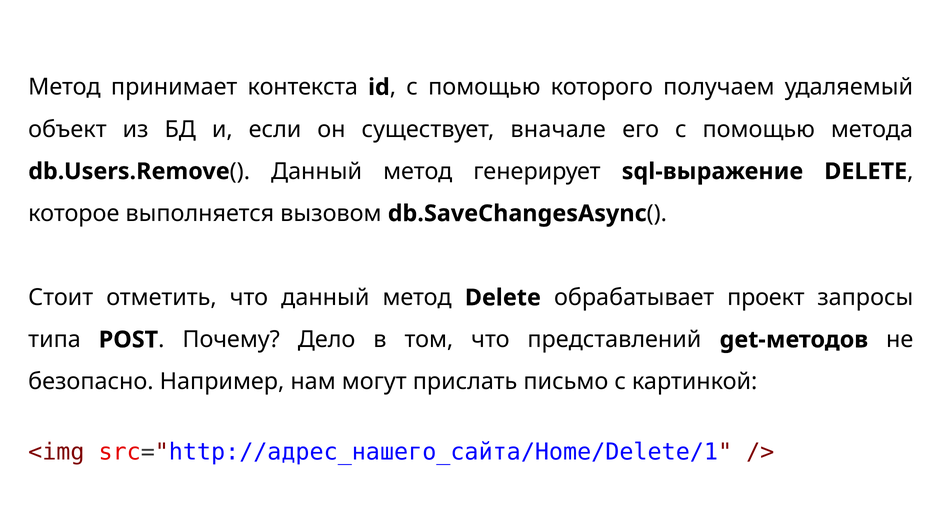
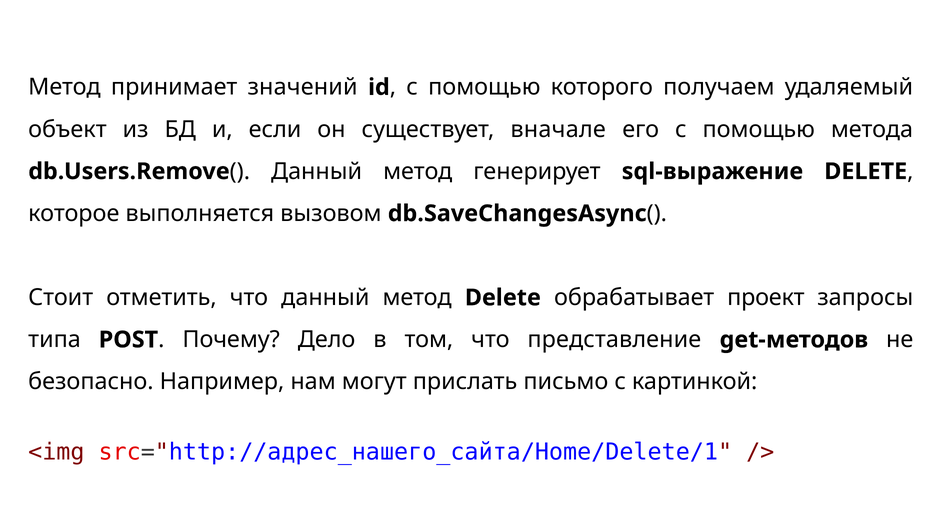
контекста: контекста -> значений
представлений: представлений -> представление
